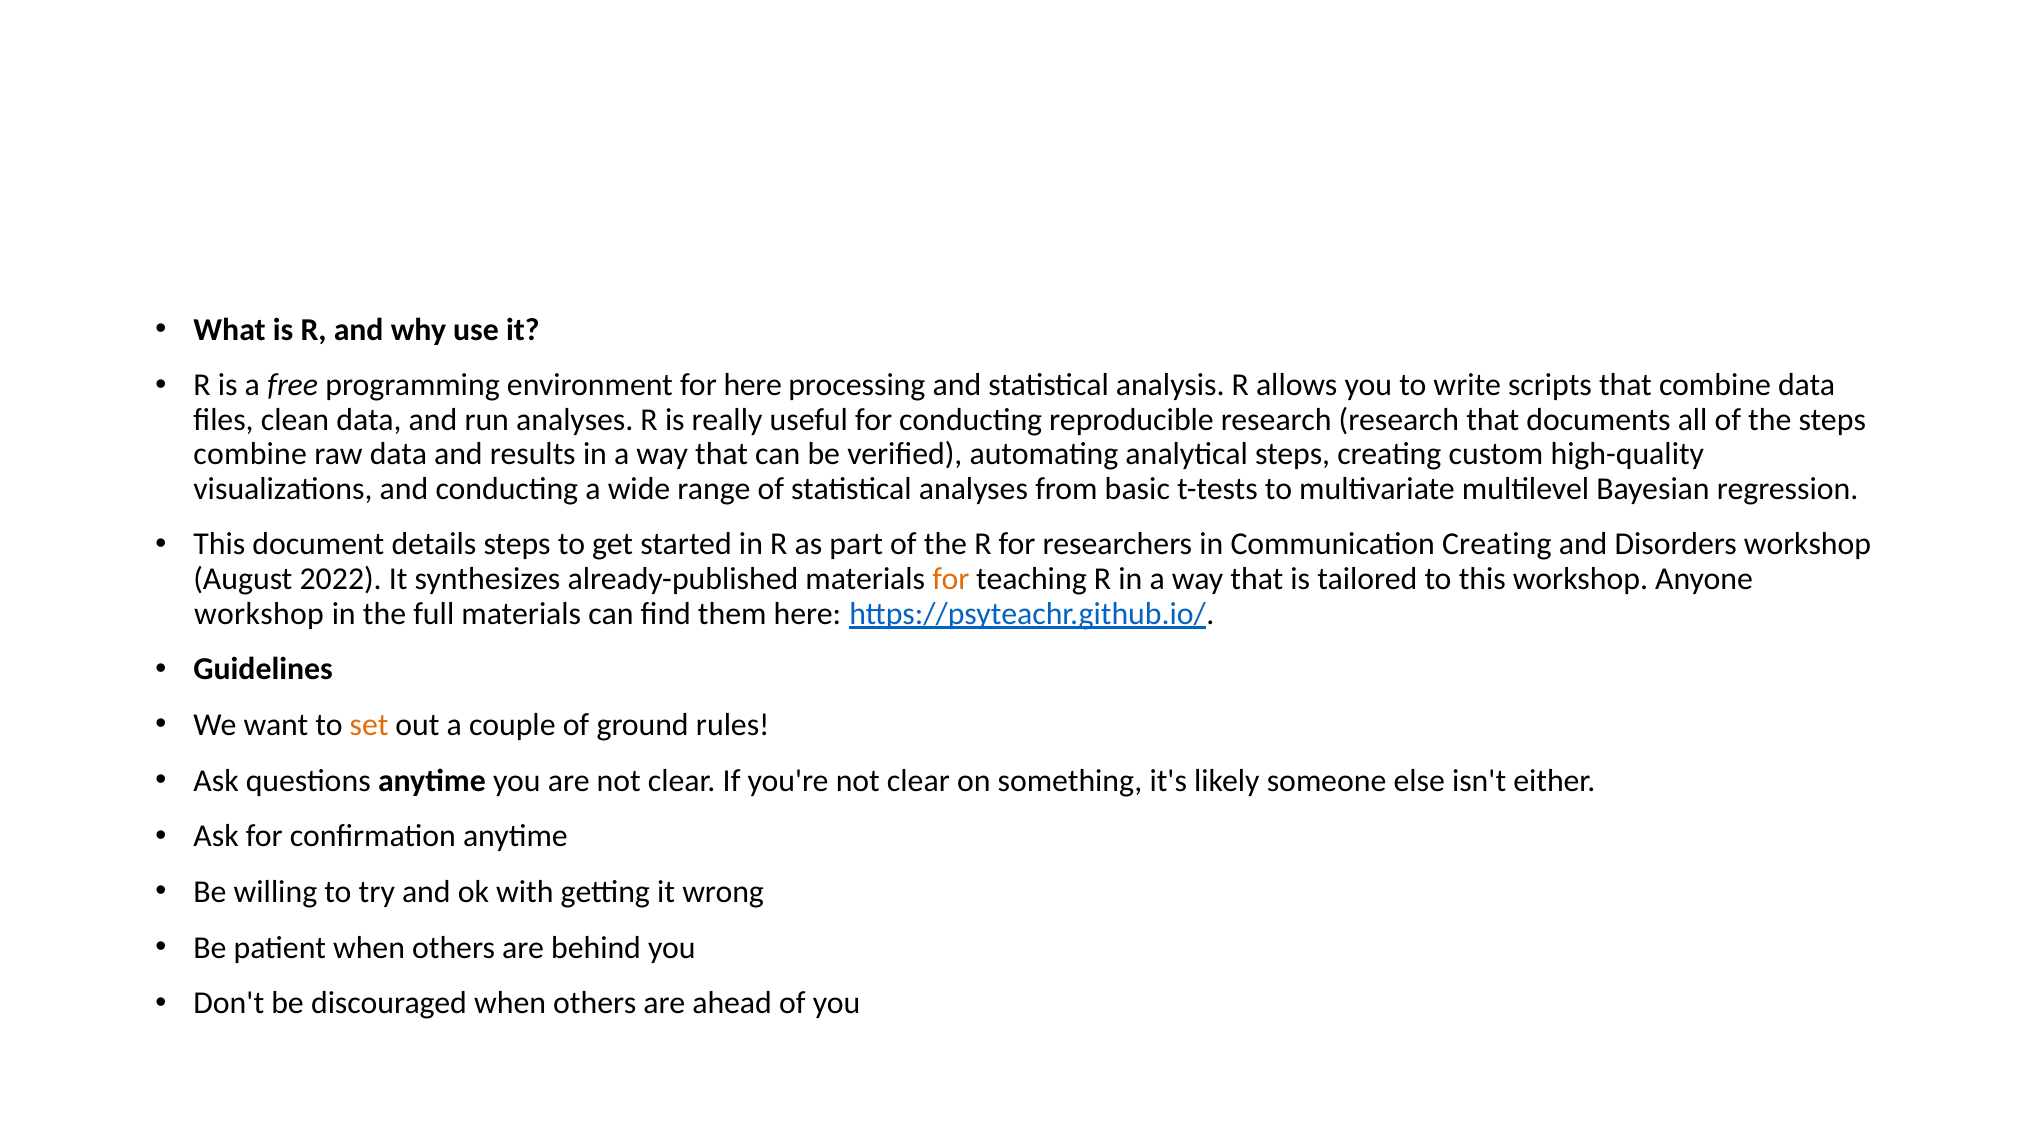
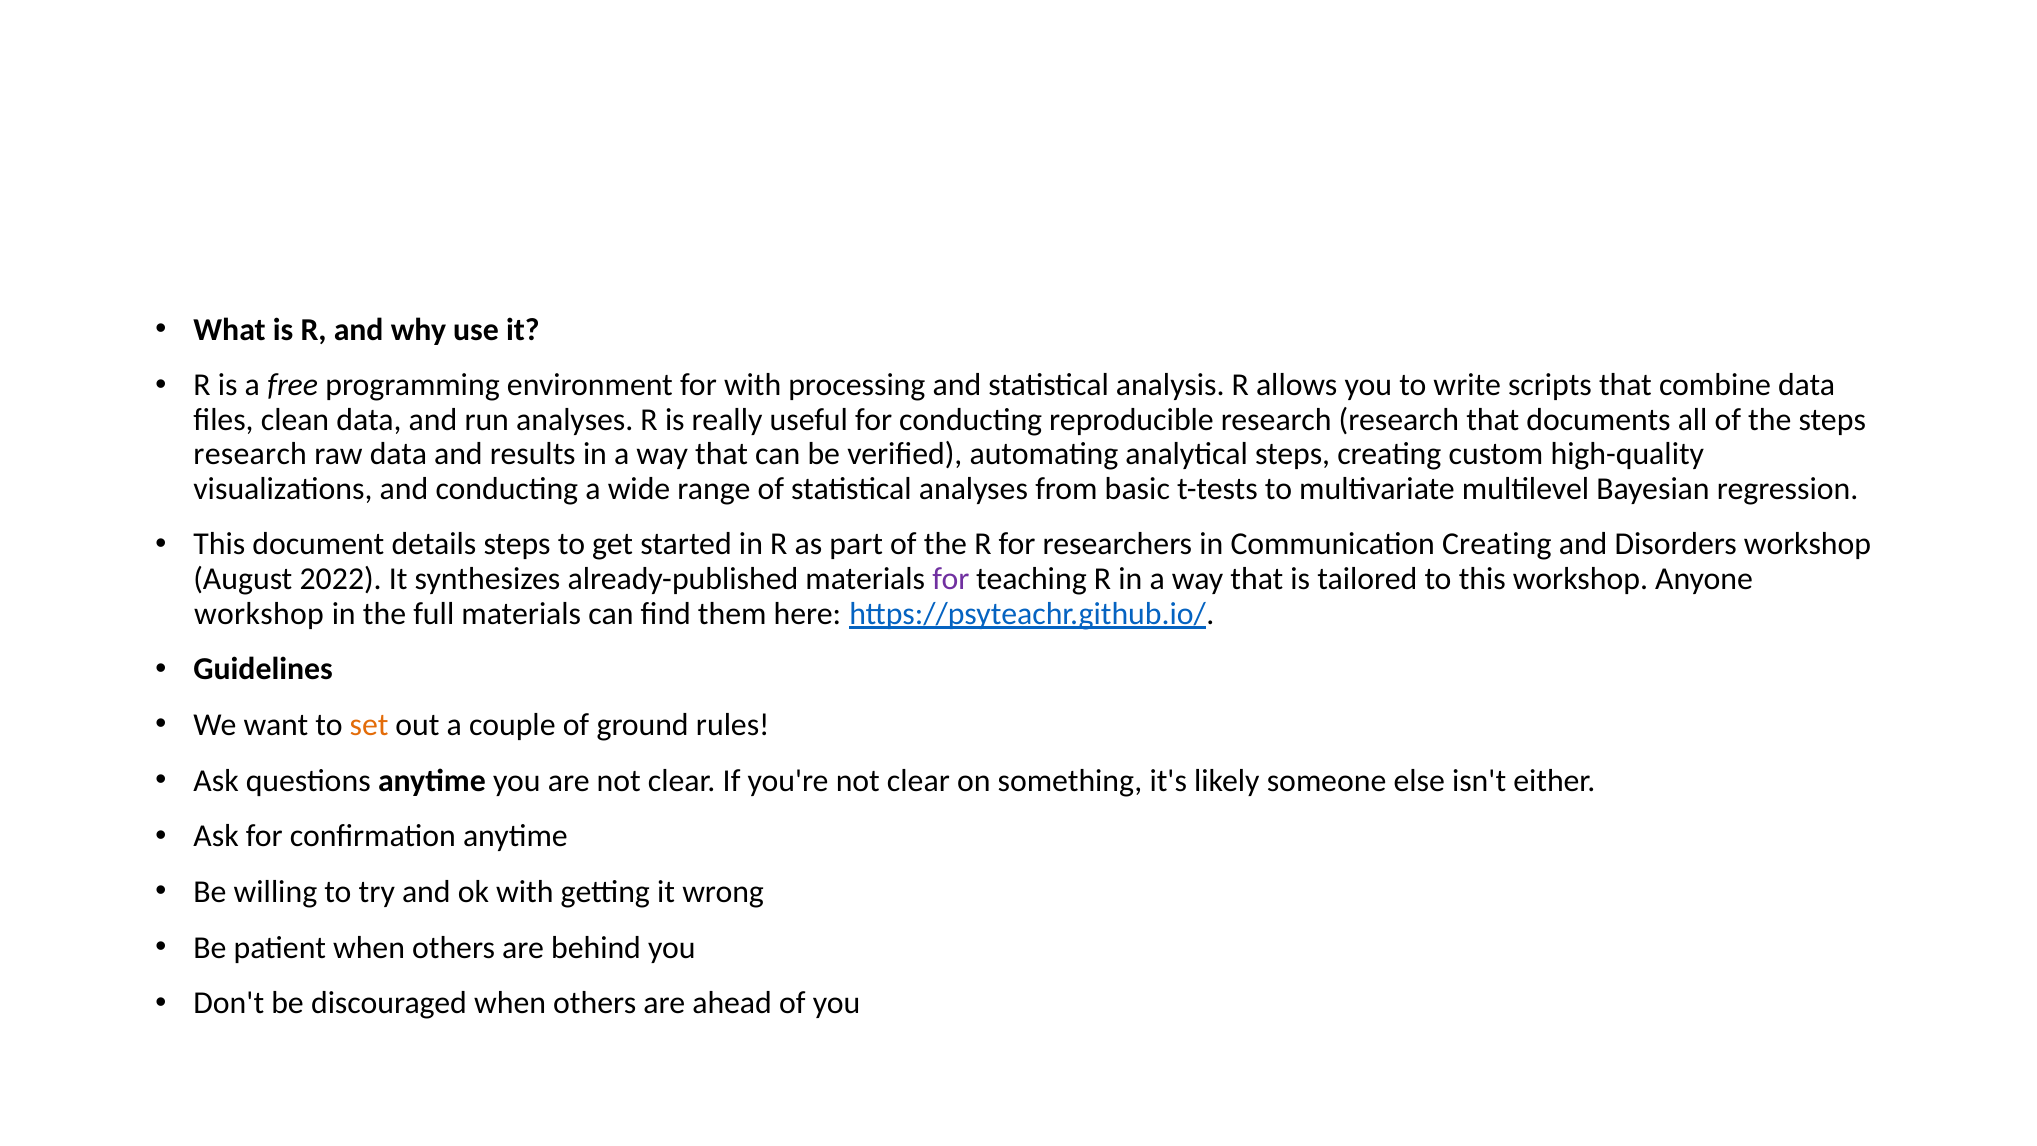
for here: here -> with
combine at (250, 454): combine -> research
for at (951, 579) colour: orange -> purple
